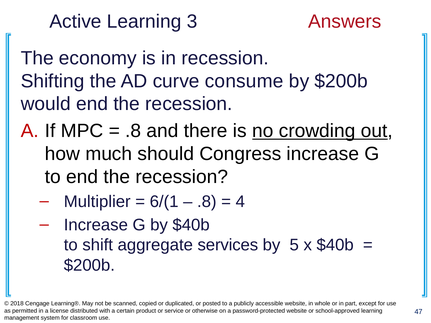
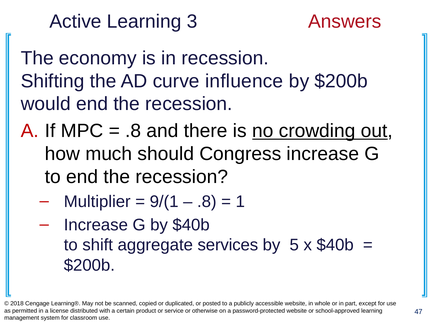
consume: consume -> influence
6/(1: 6/(1 -> 9/(1
4: 4 -> 1
